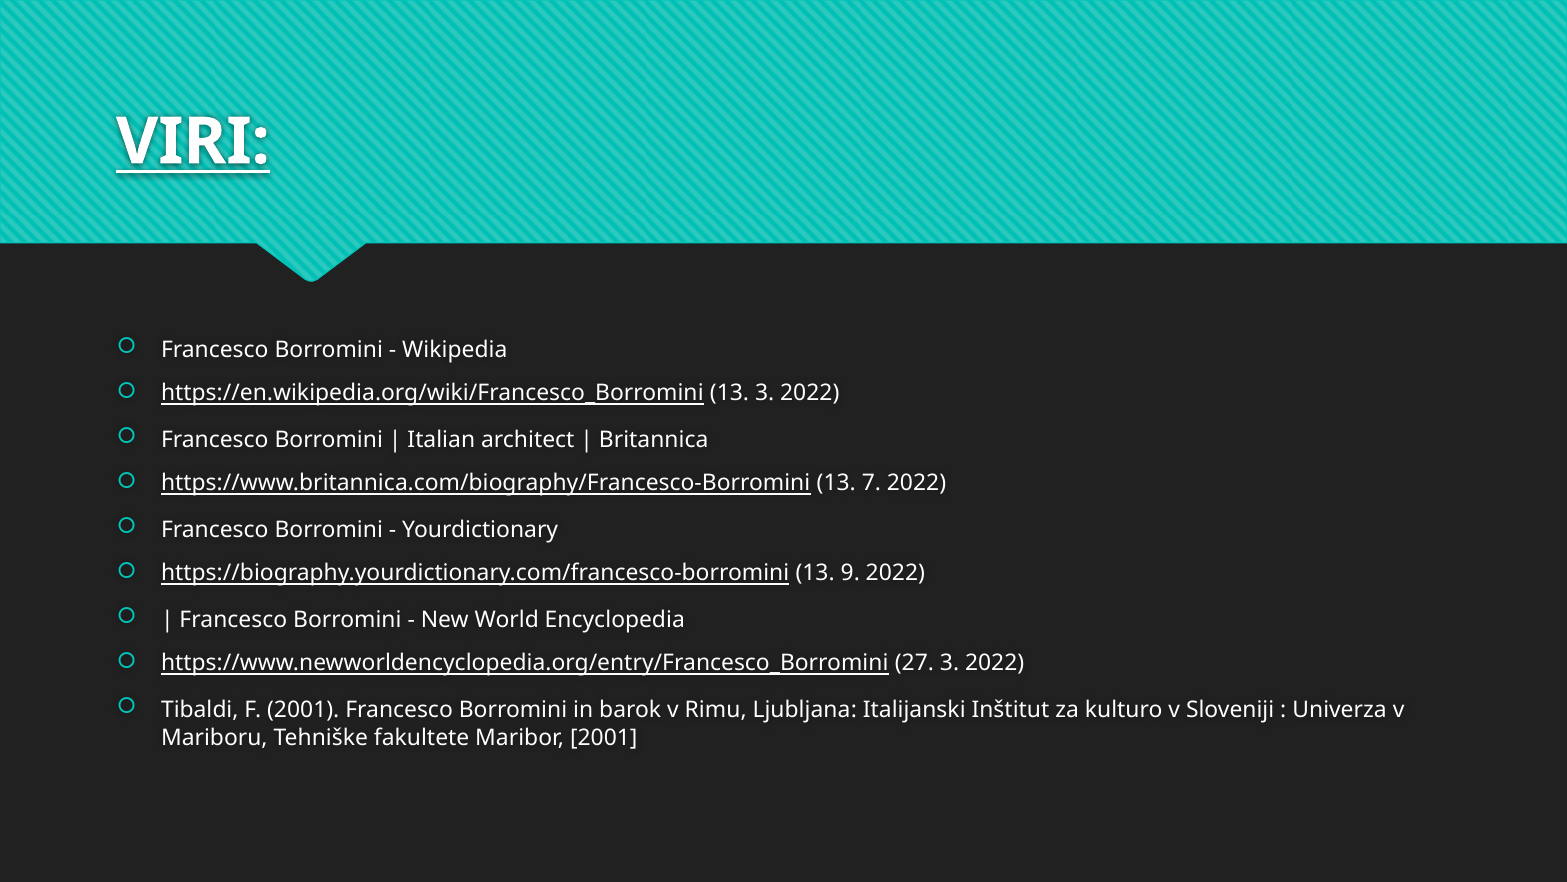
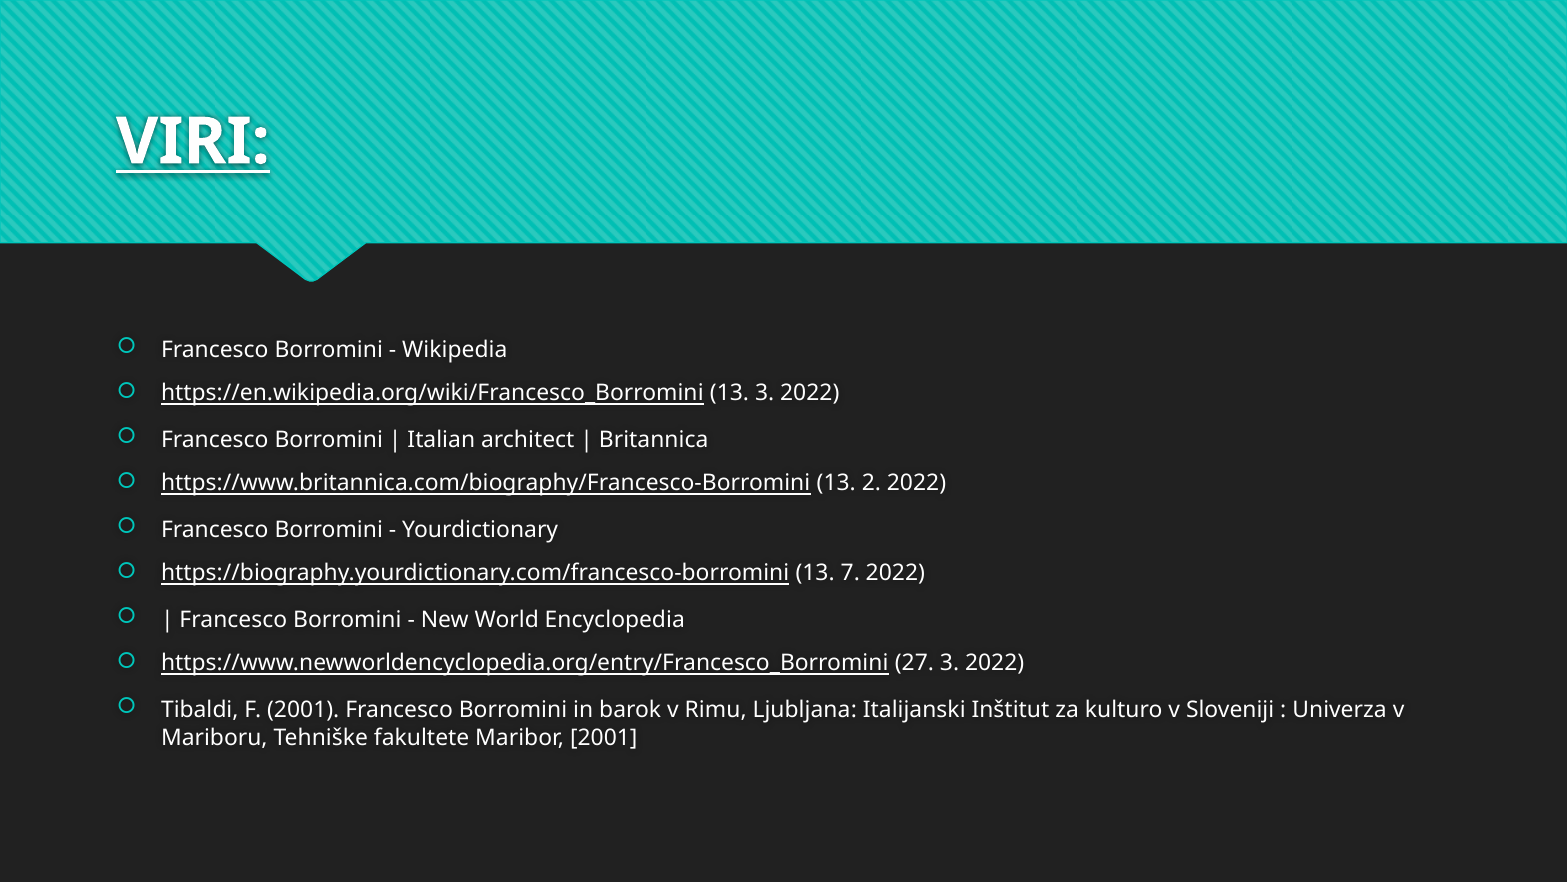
7: 7 -> 2
9: 9 -> 7
